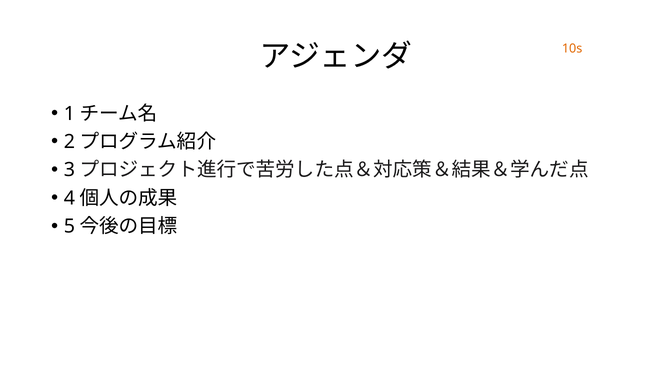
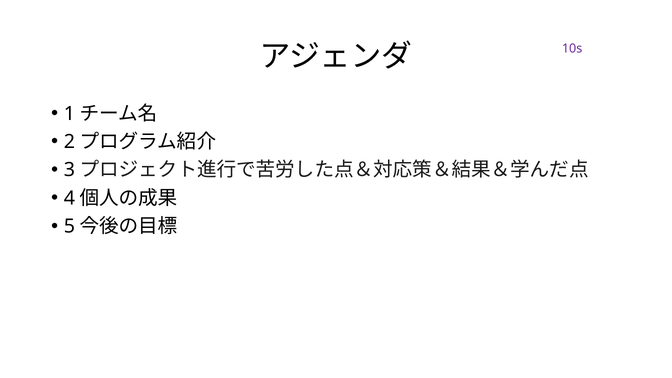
10s colour: orange -> purple
